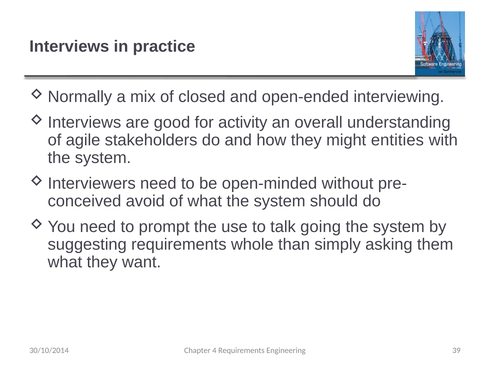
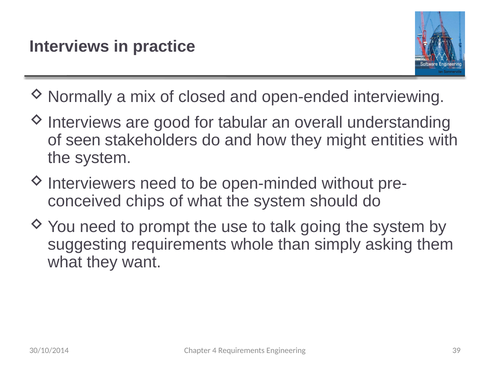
activity: activity -> tabular
agile: agile -> seen
avoid: avoid -> chips
